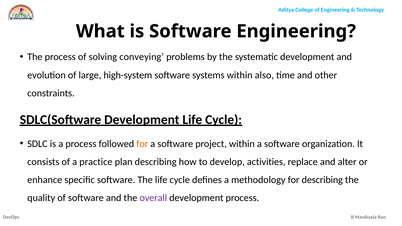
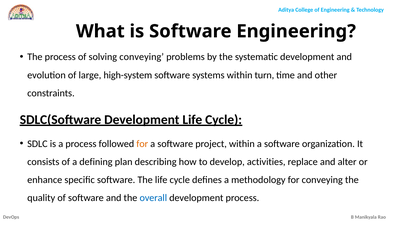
also: also -> turn
practice: practice -> defining
for describing: describing -> conveying
overall colour: purple -> blue
